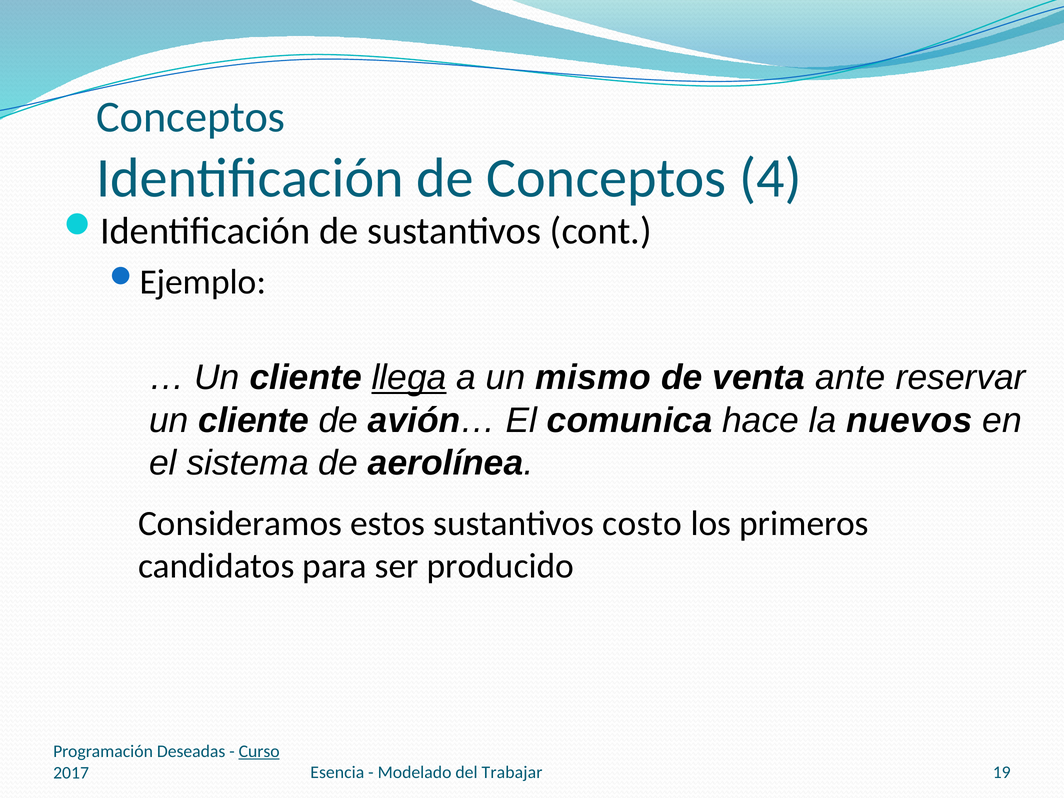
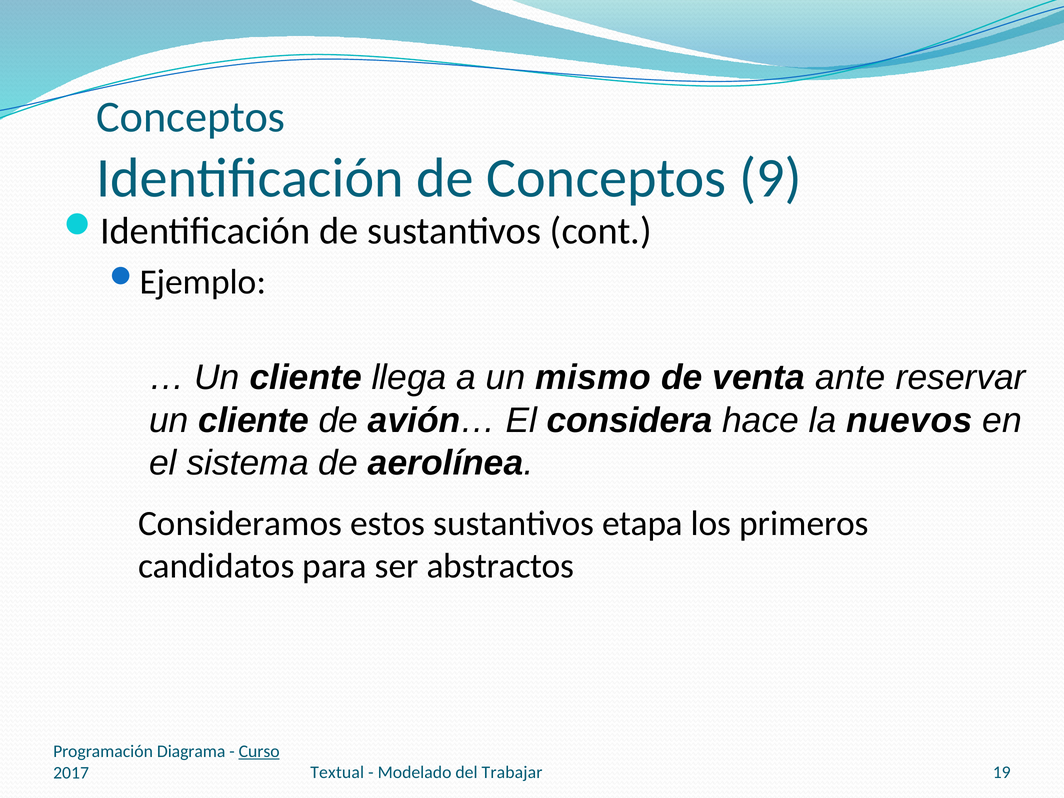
4: 4 -> 9
llega underline: present -> none
comunica: comunica -> considera
costo: costo -> etapa
producido: producido -> abstractos
Deseadas: Deseadas -> Diagrama
Esencia: Esencia -> Textual
